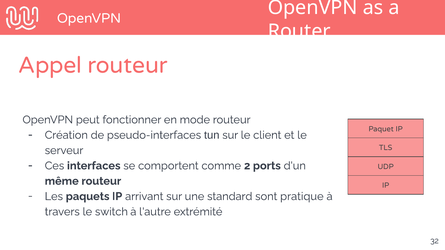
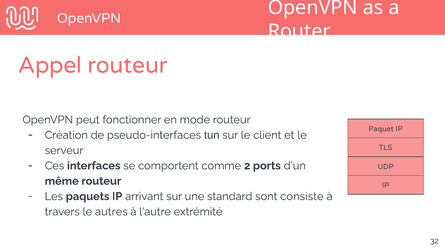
pratique: pratique -> consiste
switch: switch -> autres
